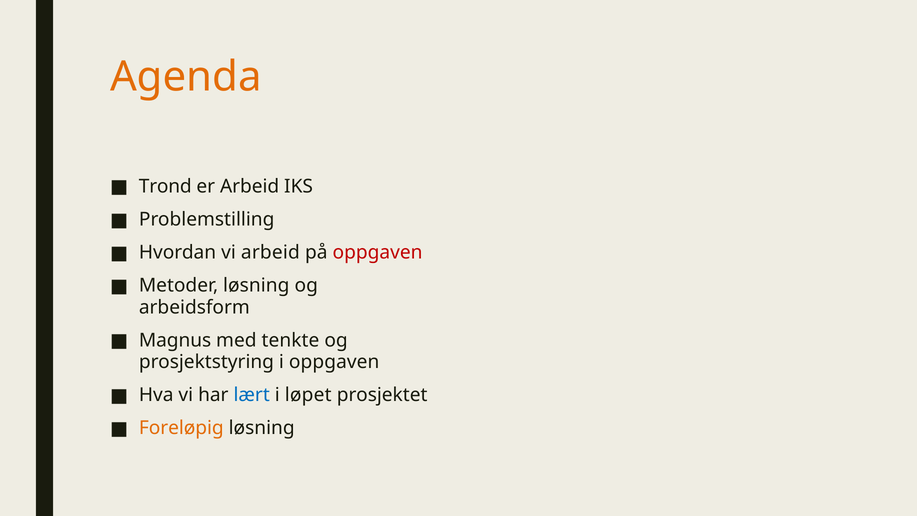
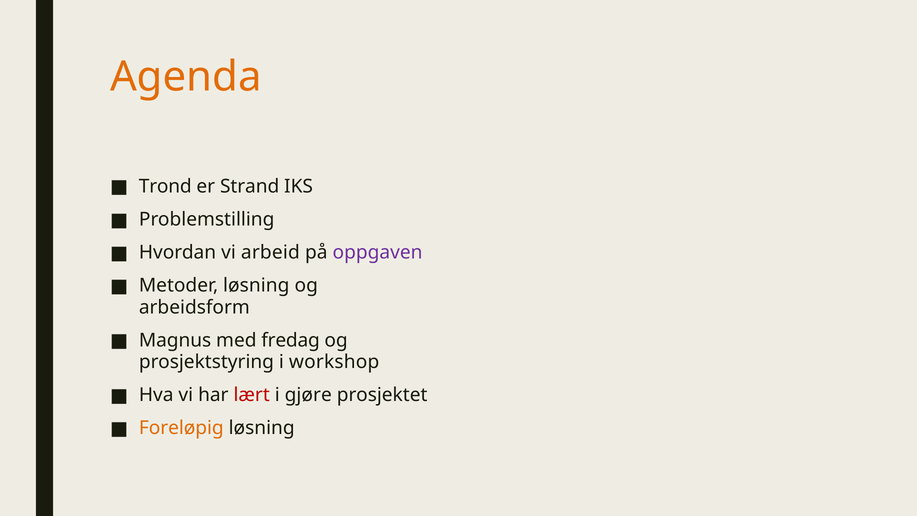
er Arbeid: Arbeid -> Strand
oppgaven at (378, 252) colour: red -> purple
tenkte: tenkte -> fredag
i oppgaven: oppgaven -> workshop
lært colour: blue -> red
løpet: løpet -> gjøre
